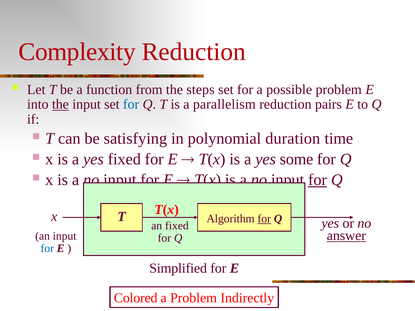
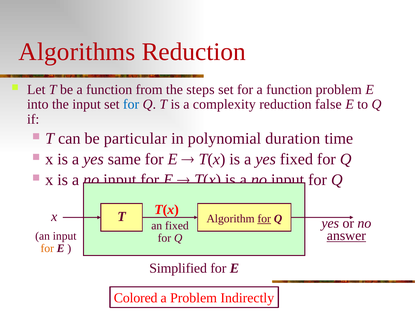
Complexity: Complexity -> Algorithms
for a possible: possible -> function
the at (60, 104) underline: present -> none
parallelism: parallelism -> complexity
pairs: pairs -> false
satisfying: satisfying -> particular
yes fixed: fixed -> same
yes some: some -> fixed
for at (318, 180) underline: present -> none
for at (47, 249) colour: blue -> orange
